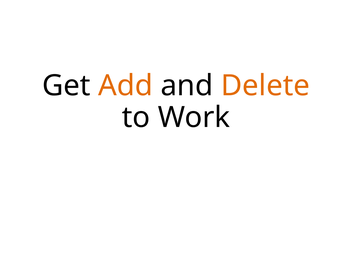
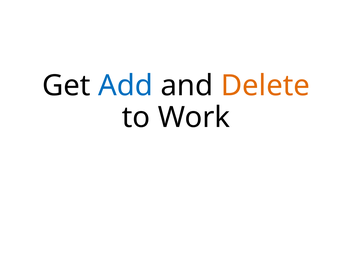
Add colour: orange -> blue
